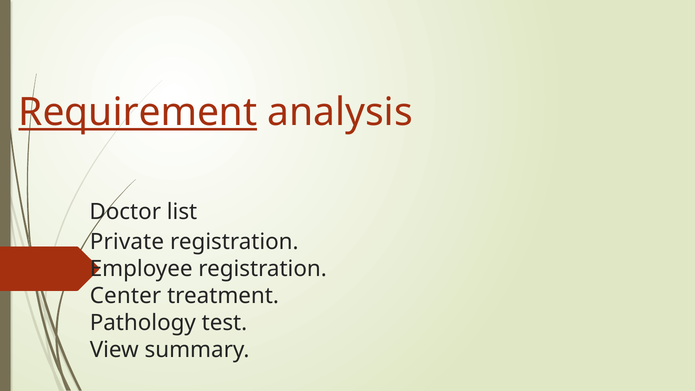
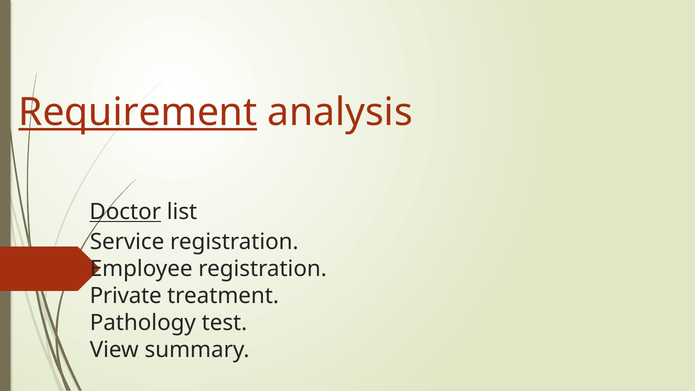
Doctor underline: none -> present
Private: Private -> Service
Center: Center -> Private
